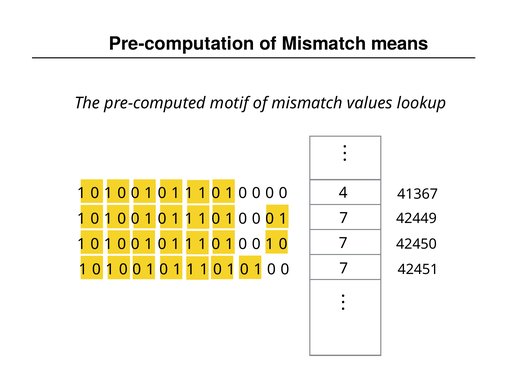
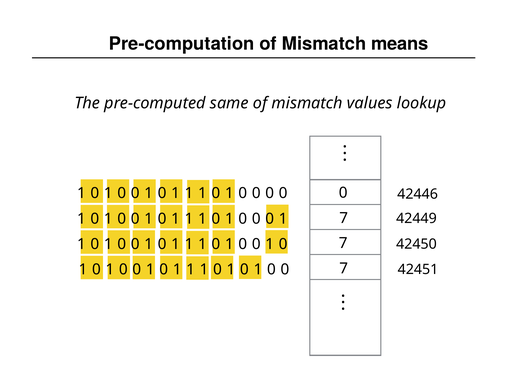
motif: motif -> same
4 at (343, 193): 4 -> 0
41367: 41367 -> 42446
